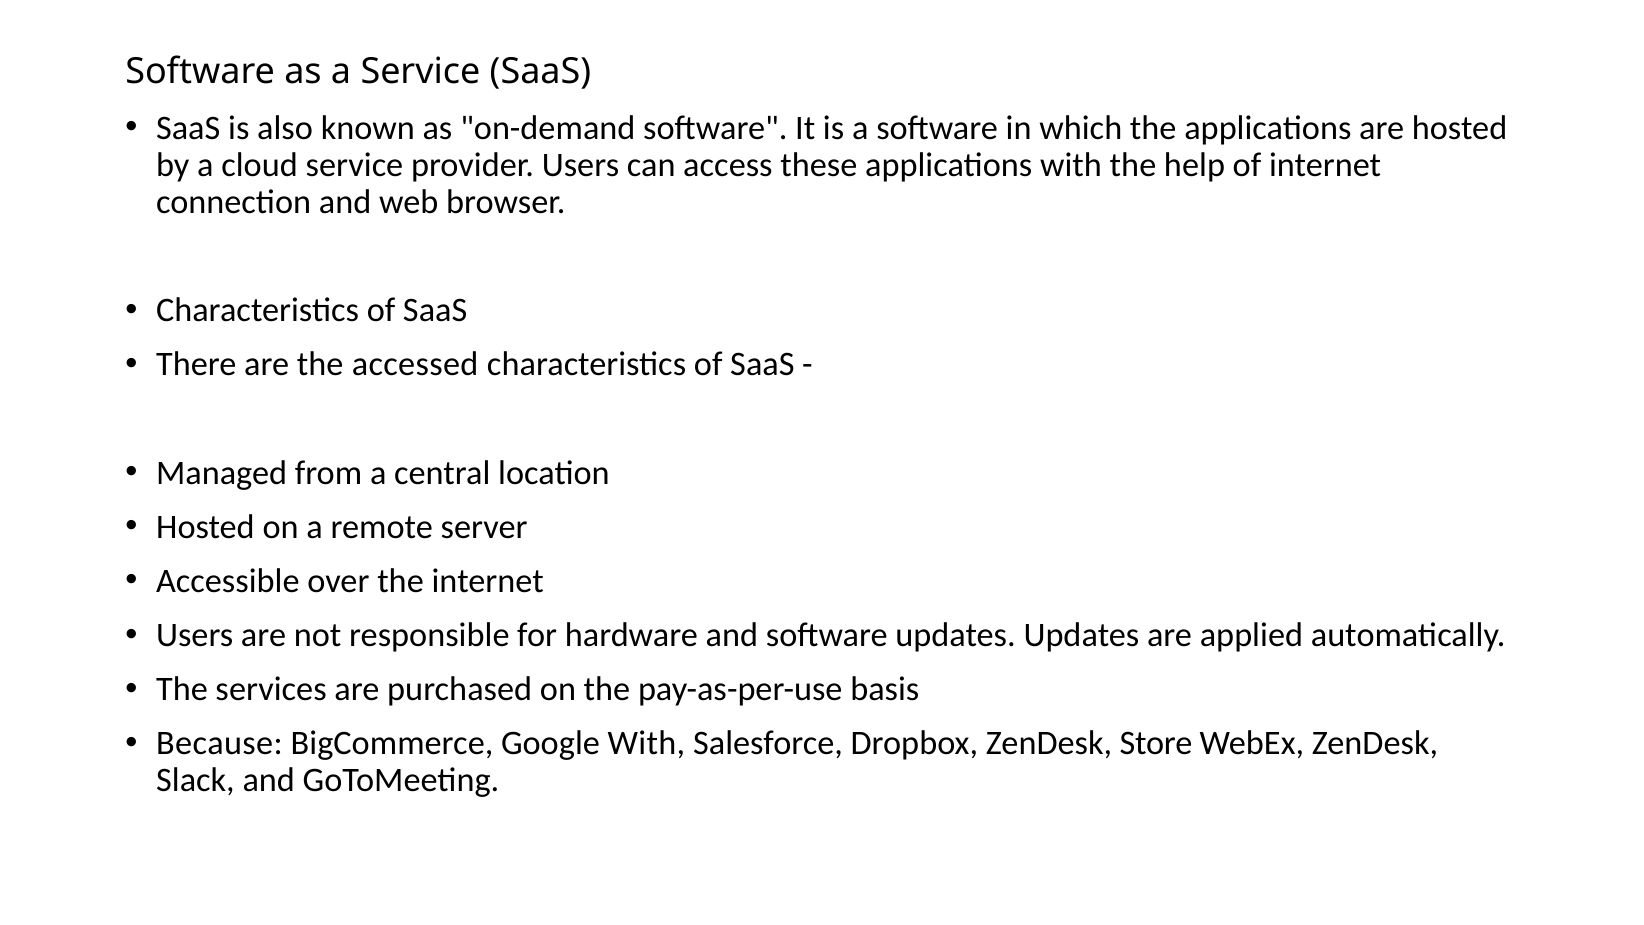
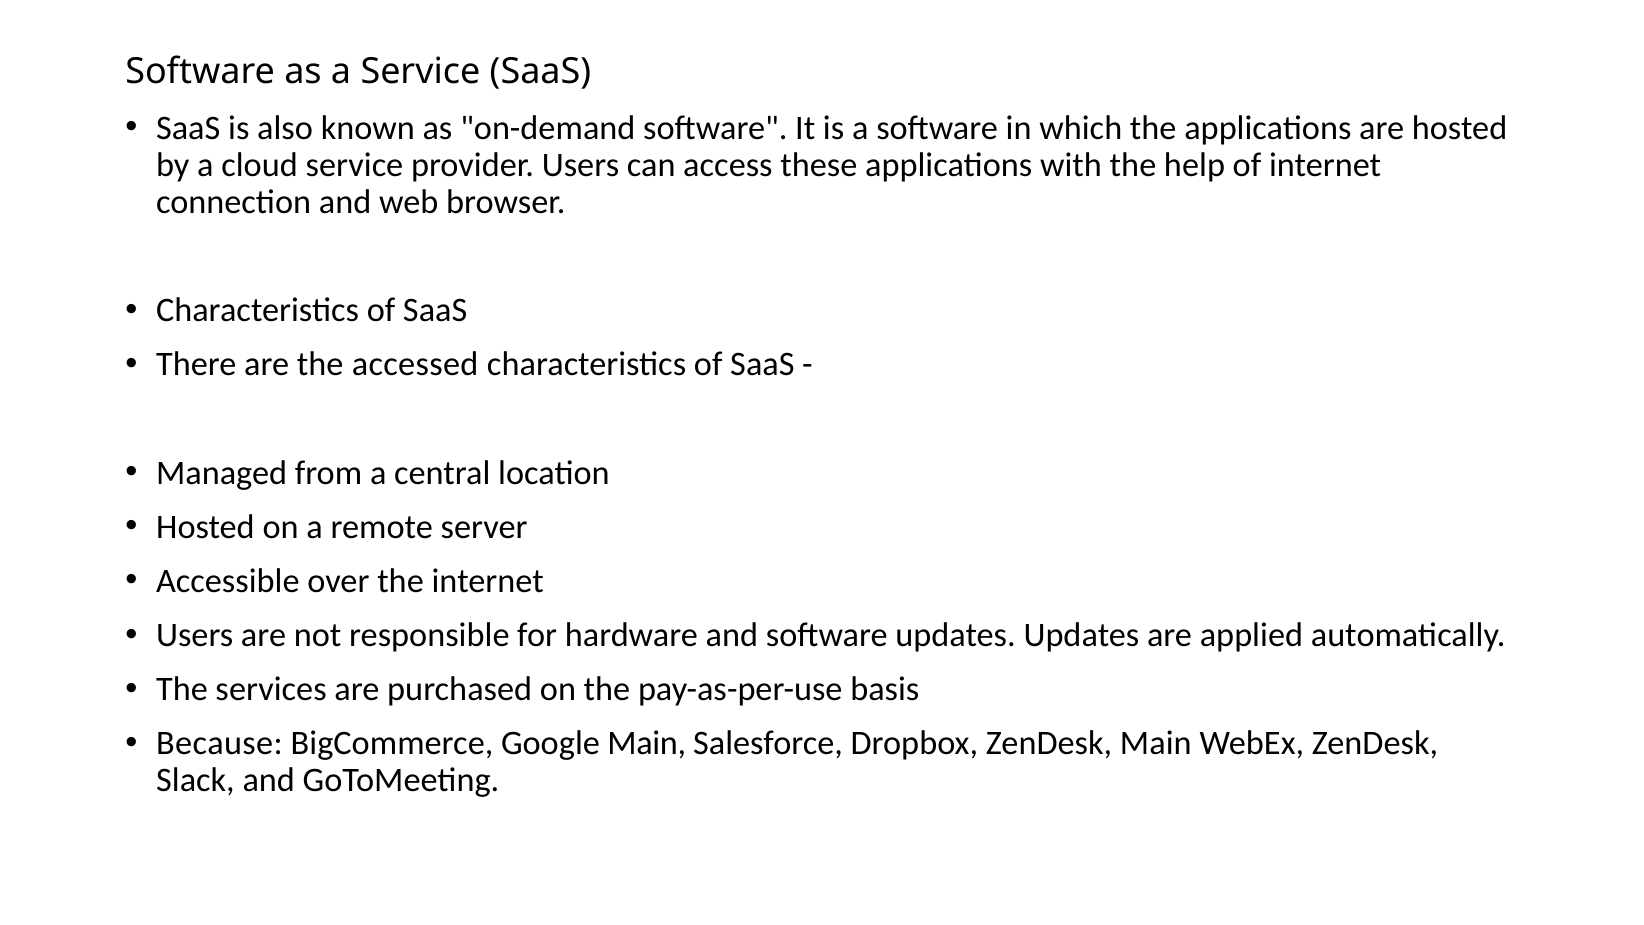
Google With: With -> Main
ZenDesk Store: Store -> Main
